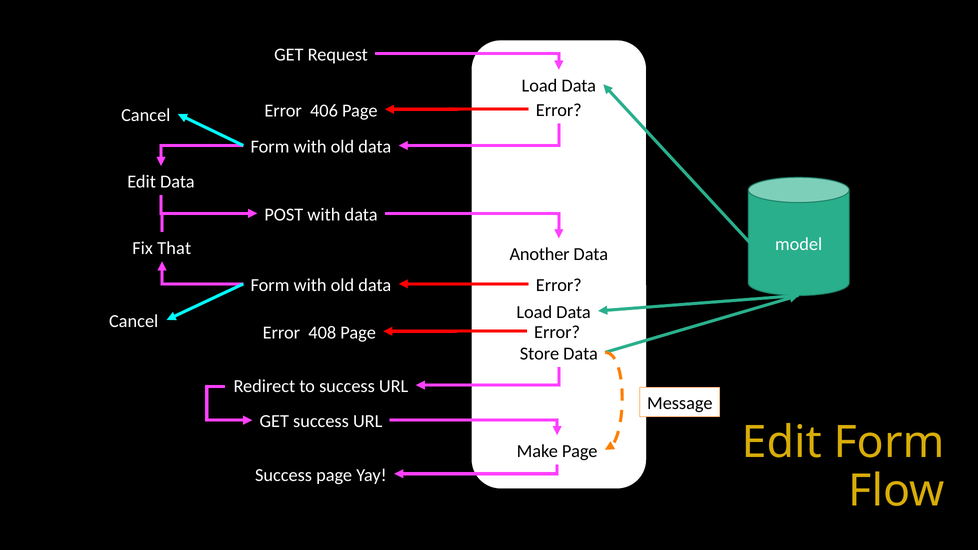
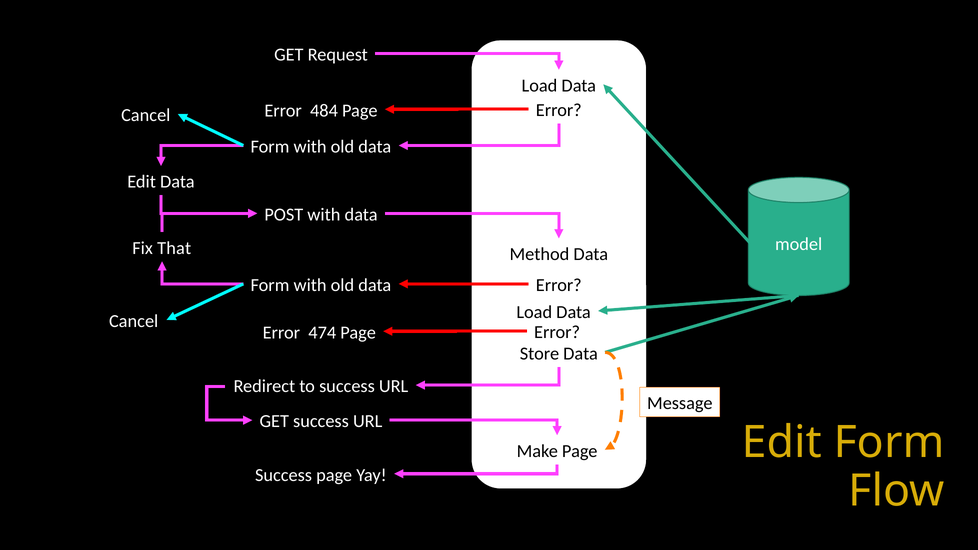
406: 406 -> 484
Another: Another -> Method
408: 408 -> 474
